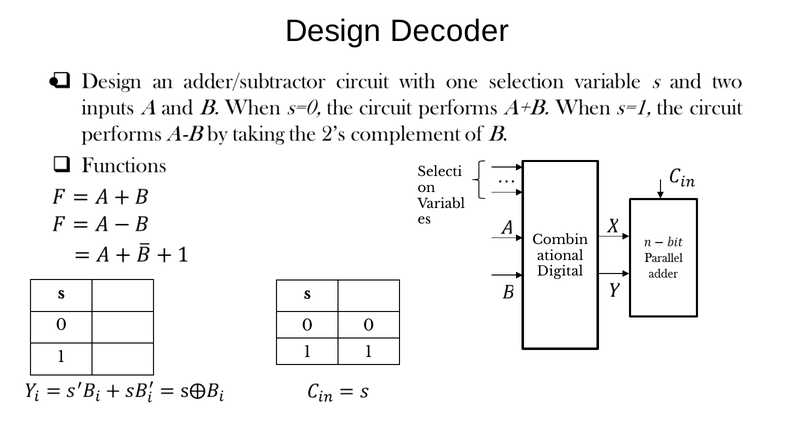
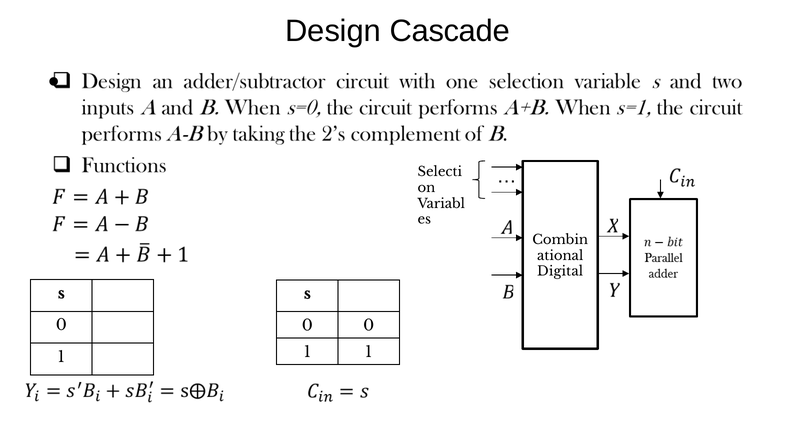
Decoder: Decoder -> Cascade
